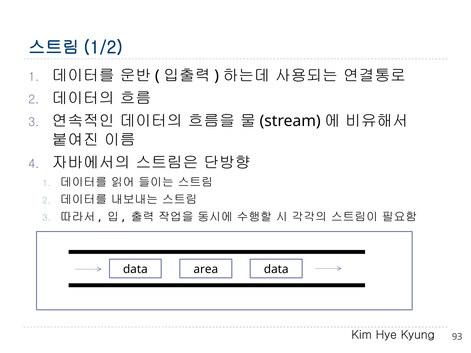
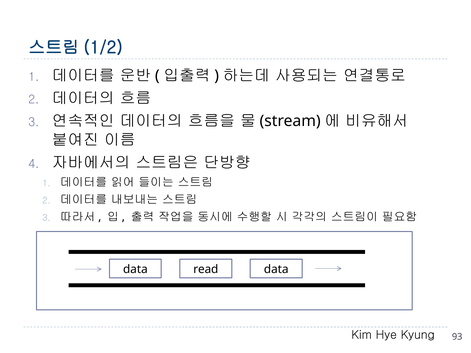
area: area -> read
